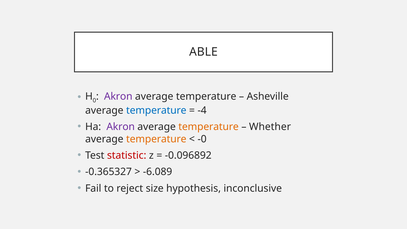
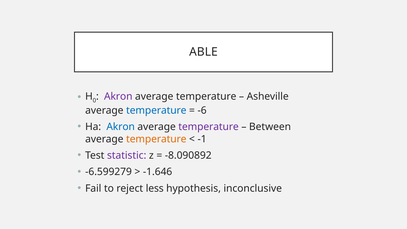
-4: -4 -> -6
Akron at (121, 127) colour: purple -> blue
temperature at (209, 127) colour: orange -> purple
Whether: Whether -> Between
-0: -0 -> -1
statistic colour: red -> purple
-0.096892: -0.096892 -> -8.090892
-0.365327: -0.365327 -> -6.599279
-6.089: -6.089 -> -1.646
size: size -> less
